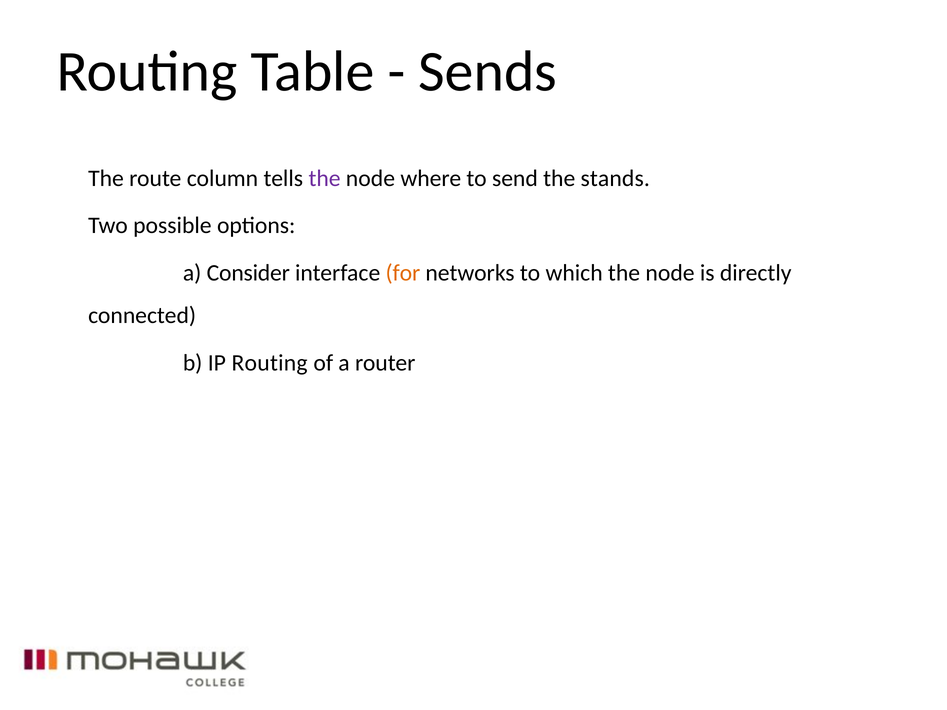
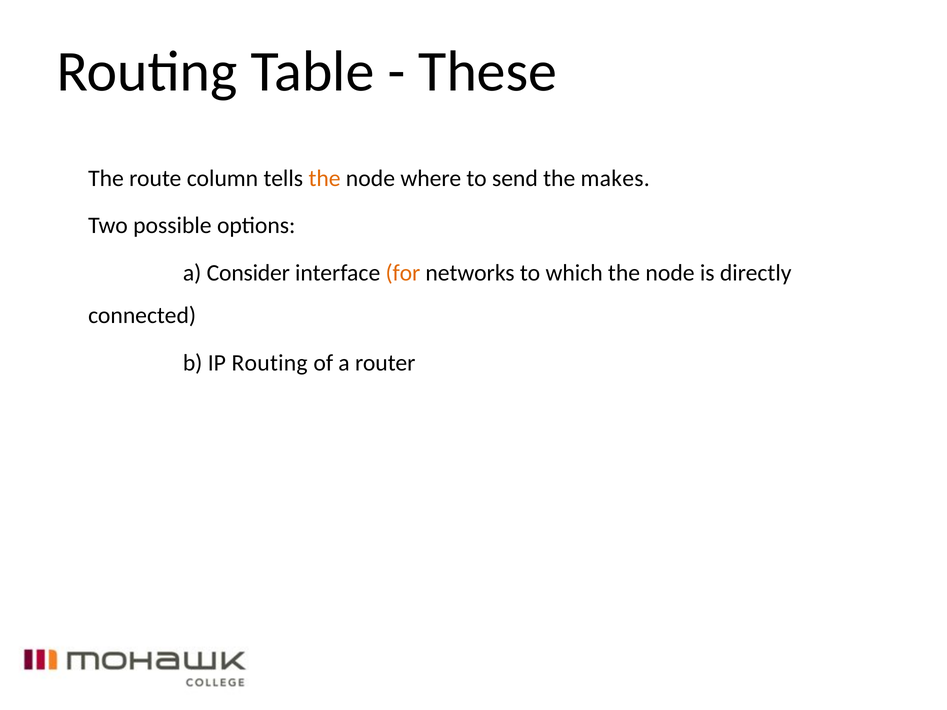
Sends: Sends -> These
the at (325, 178) colour: purple -> orange
stands: stands -> makes
